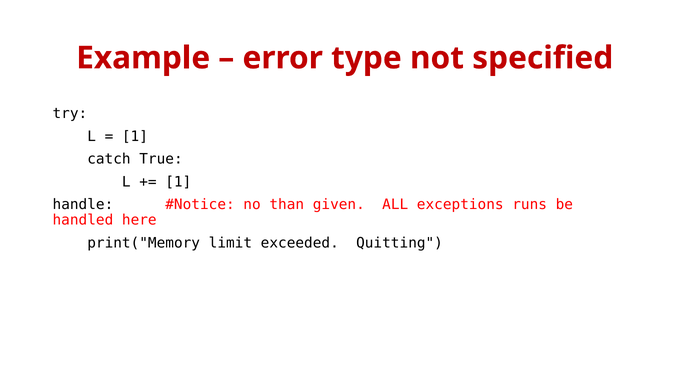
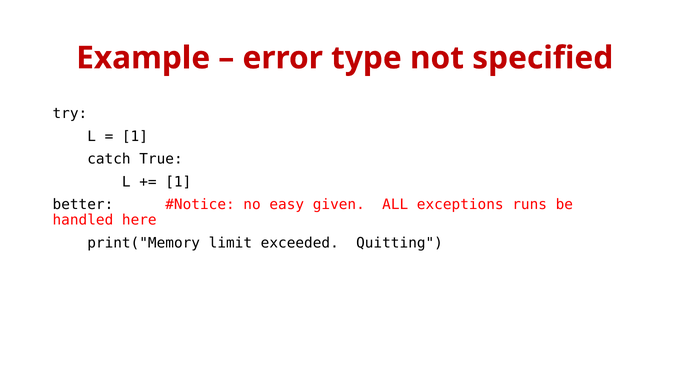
handle: handle -> better
than: than -> easy
